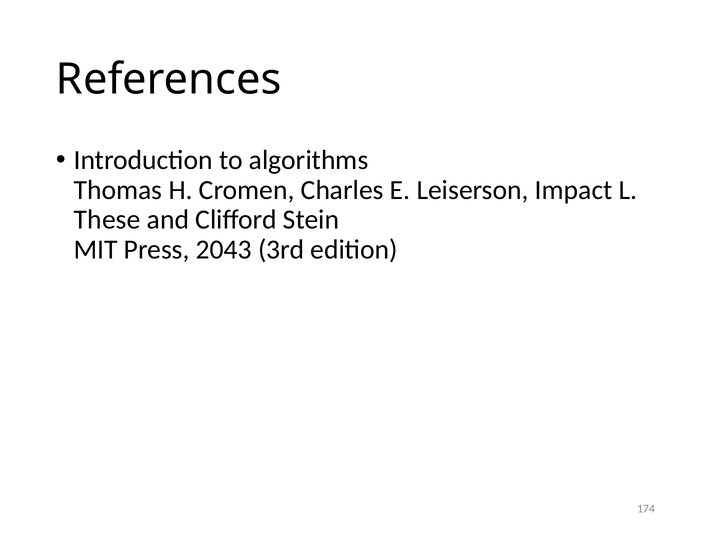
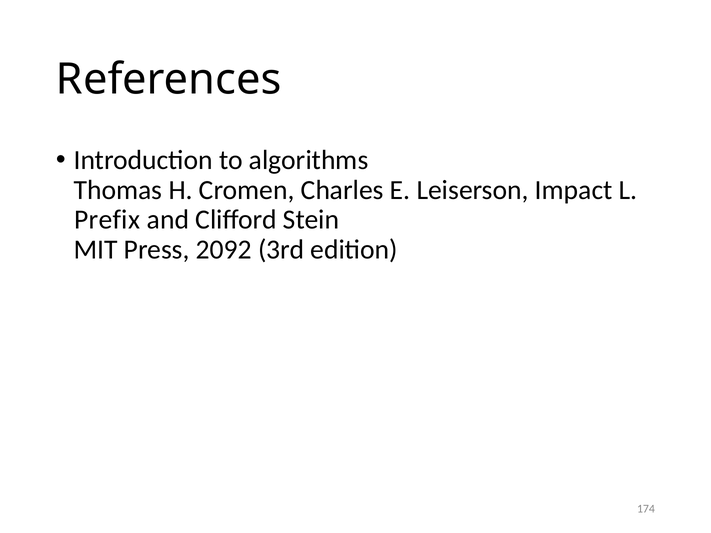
These: These -> Prefix
2043: 2043 -> 2092
